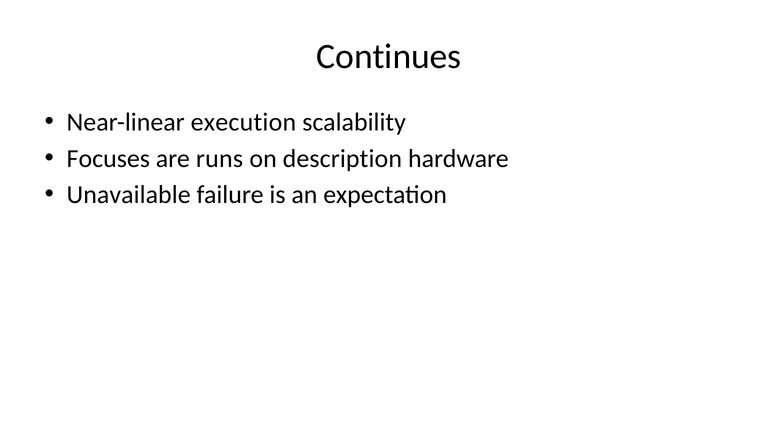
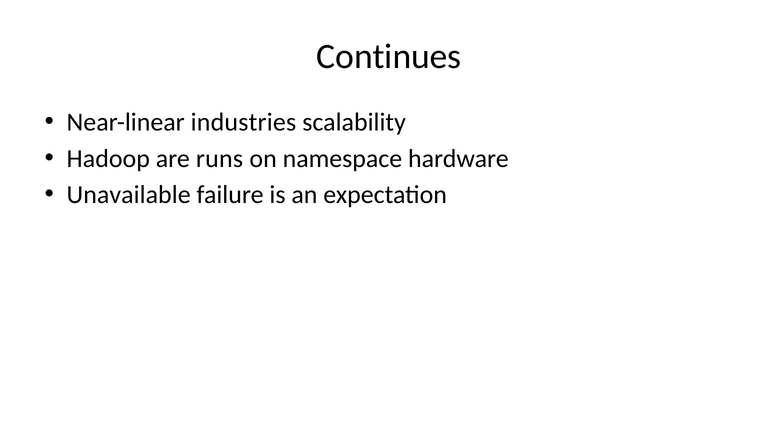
execution: execution -> industries
Focuses: Focuses -> Hadoop
description: description -> namespace
